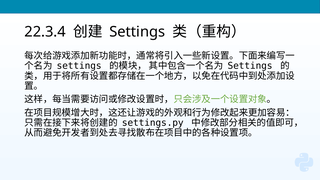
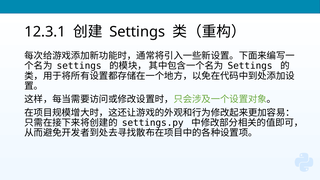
22.3.4: 22.3.4 -> 12.3.1
